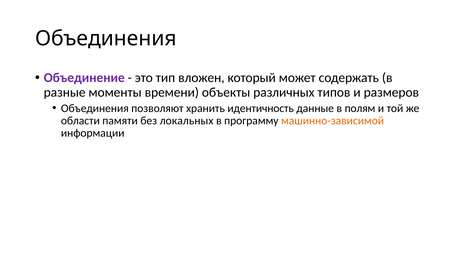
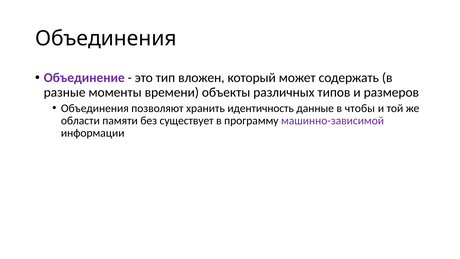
полям: полям -> чтобы
локальных: локальных -> существует
машинно-зависимой colour: orange -> purple
